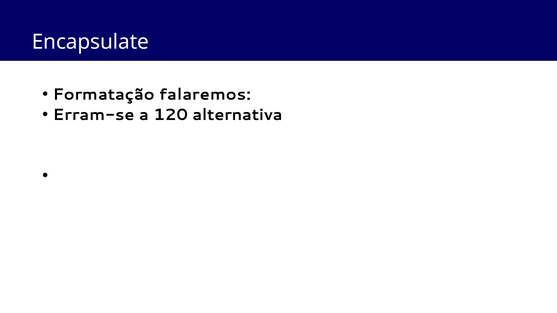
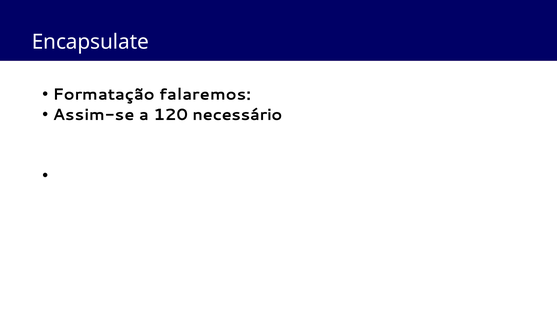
Erram-se: Erram-se -> Assim-se
alternativa: alternativa -> necessário
